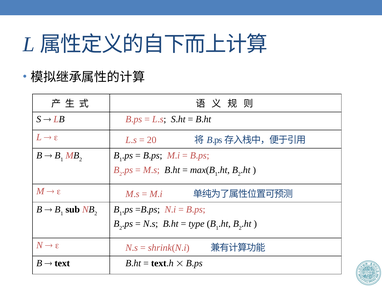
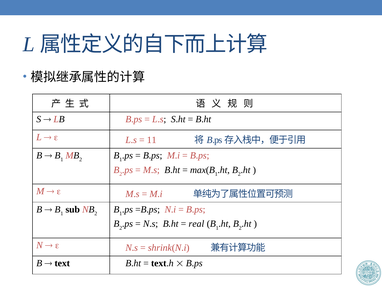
20: 20 -> 11
type: type -> real
